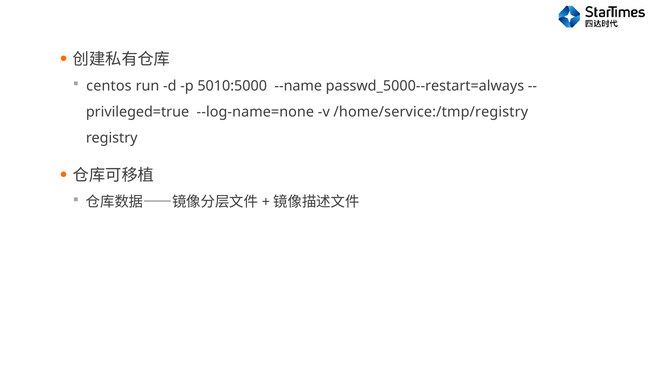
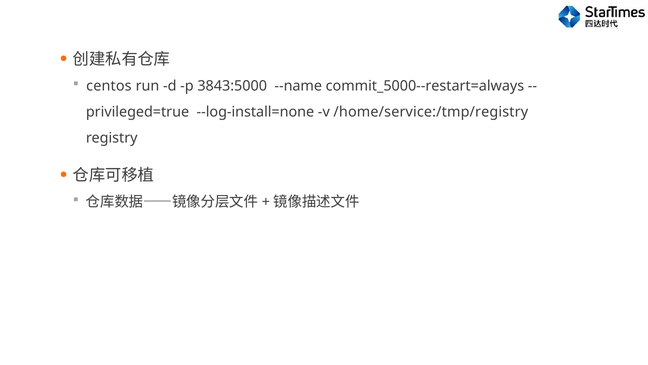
5010:5000: 5010:5000 -> 3843:5000
passwd_5000--restart=always: passwd_5000--restart=always -> commit_5000--restart=always
--log-name=none: --log-name=none -> --log-install=none
